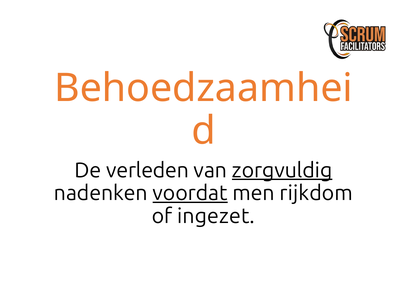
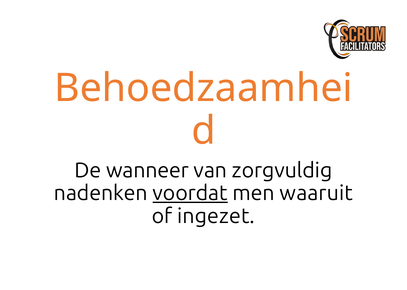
verleden: verleden -> wanneer
zorgvuldig underline: present -> none
rijkdom: rijkdom -> waaruit
